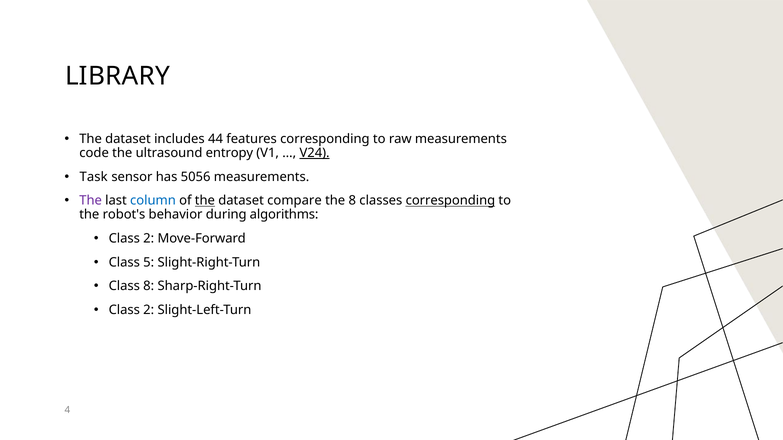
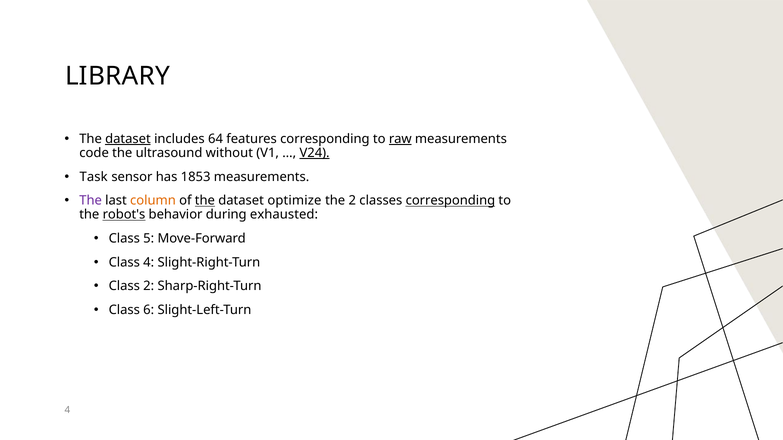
dataset at (128, 139) underline: none -> present
44: 44 -> 64
raw underline: none -> present
entropy: entropy -> without
5056: 5056 -> 1853
column colour: blue -> orange
compare: compare -> optimize
the 8: 8 -> 2
robot's underline: none -> present
algorithms: algorithms -> exhausted
2 at (149, 239): 2 -> 5
Class 5: 5 -> 4
Class 8: 8 -> 2
2 at (149, 310): 2 -> 6
